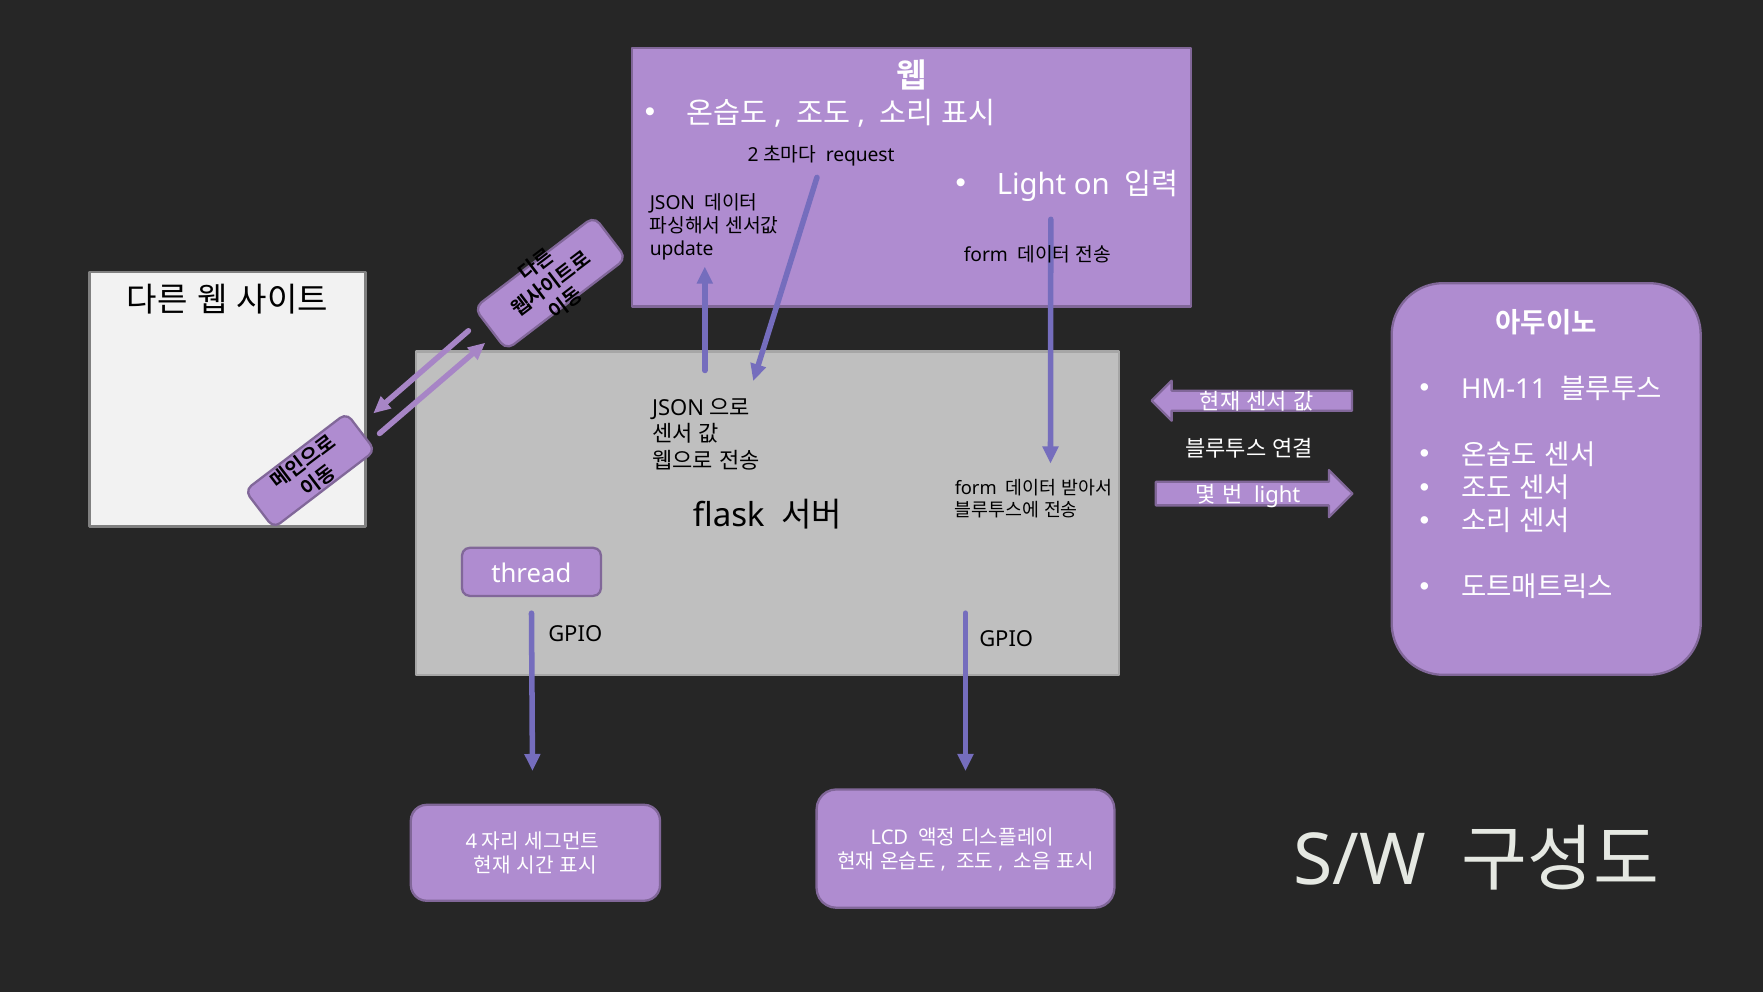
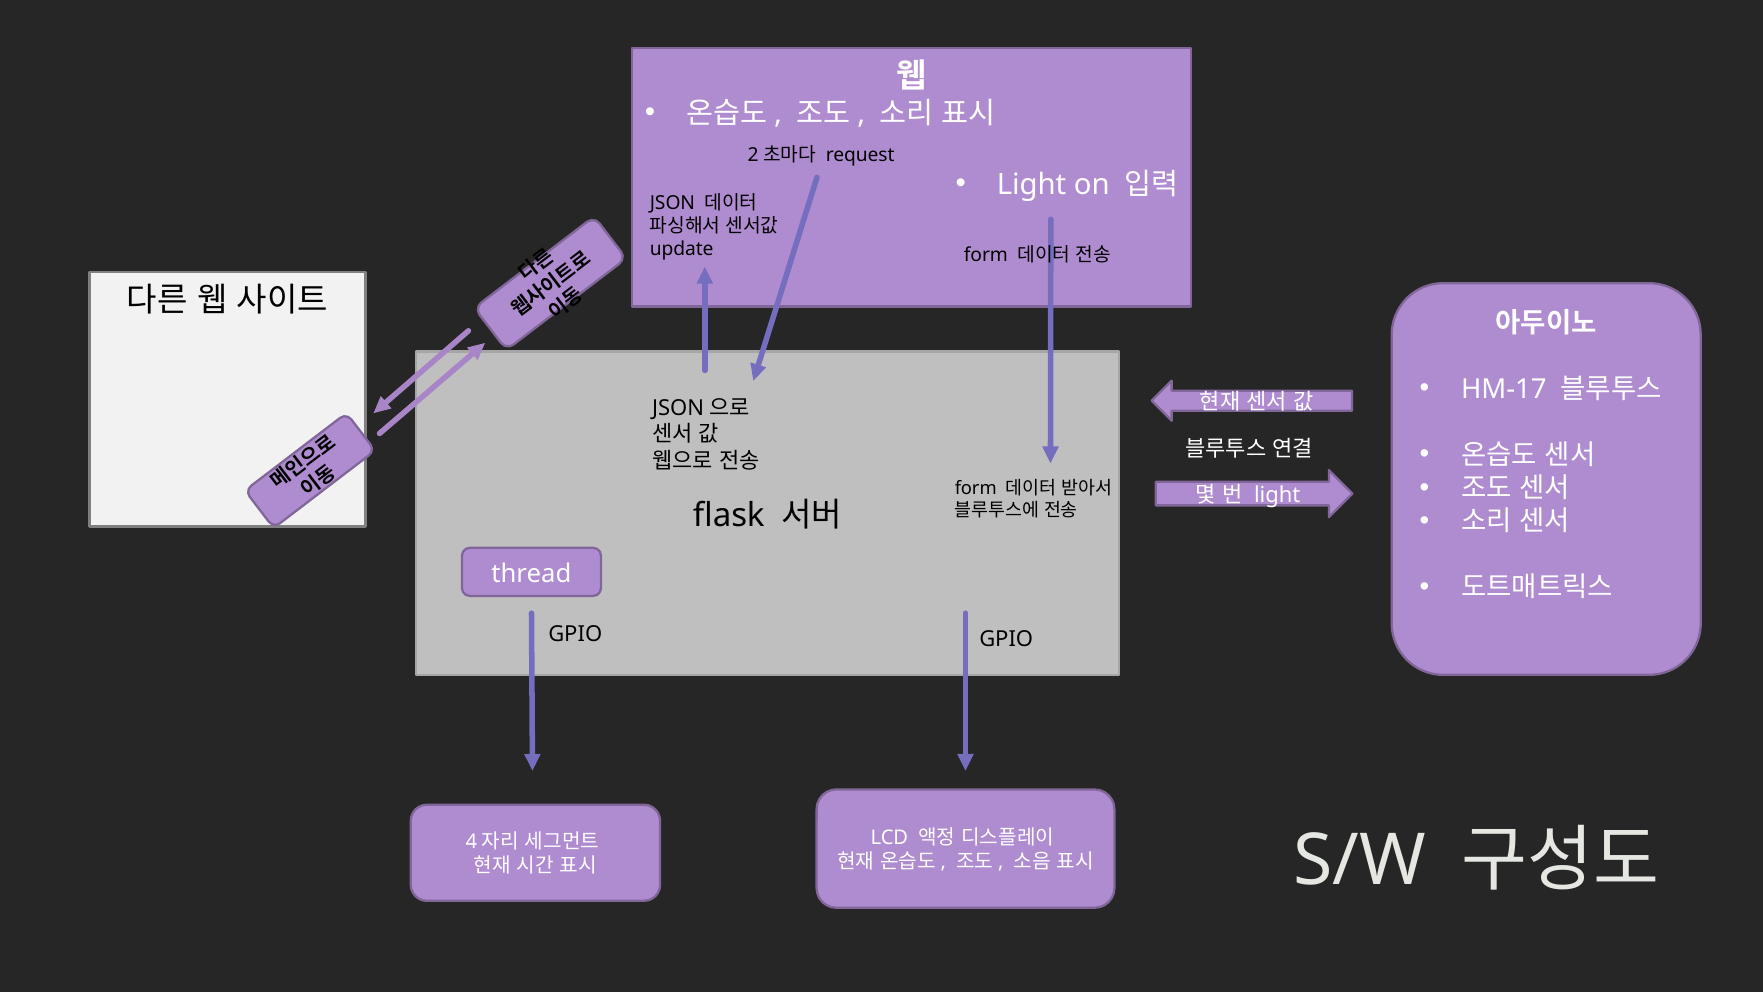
HM-11: HM-11 -> HM-17
